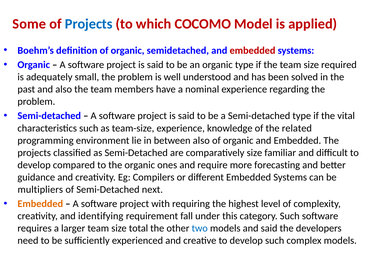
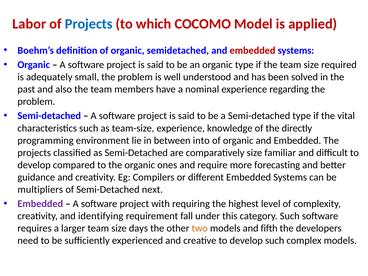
Some: Some -> Labor
related: related -> directly
between also: also -> into
Embedded at (40, 204) colour: orange -> purple
total: total -> days
two colour: blue -> orange
and said: said -> fifth
